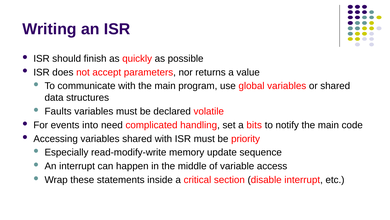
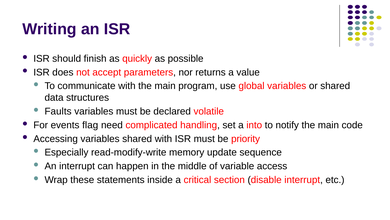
into: into -> flag
bits: bits -> into
